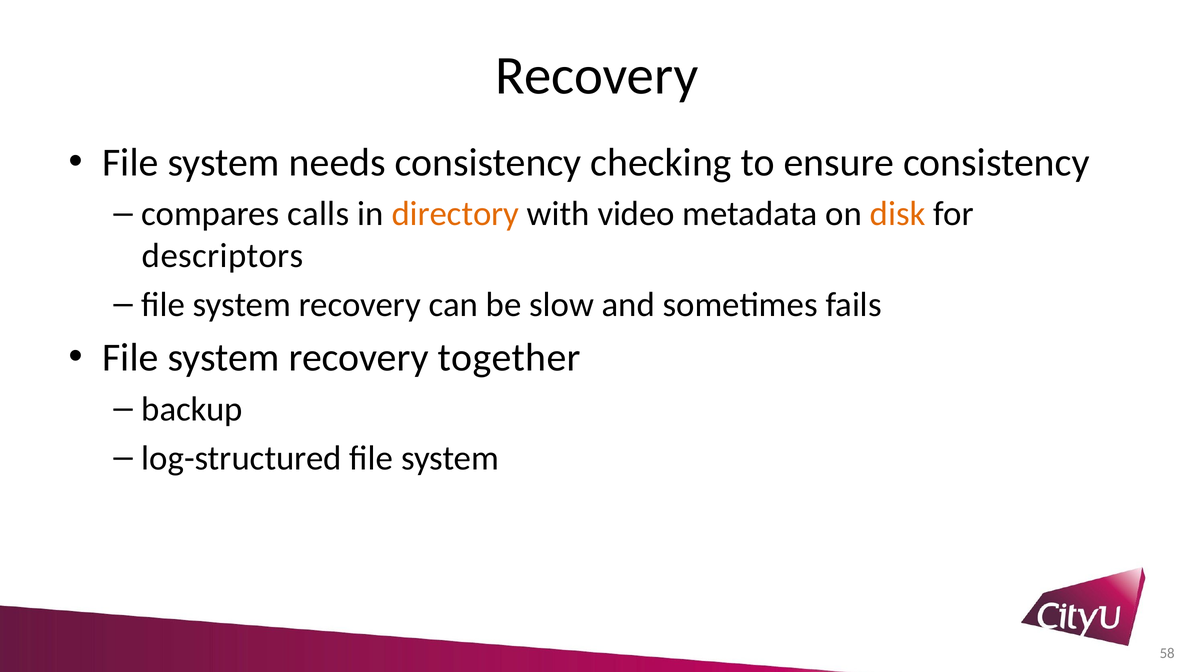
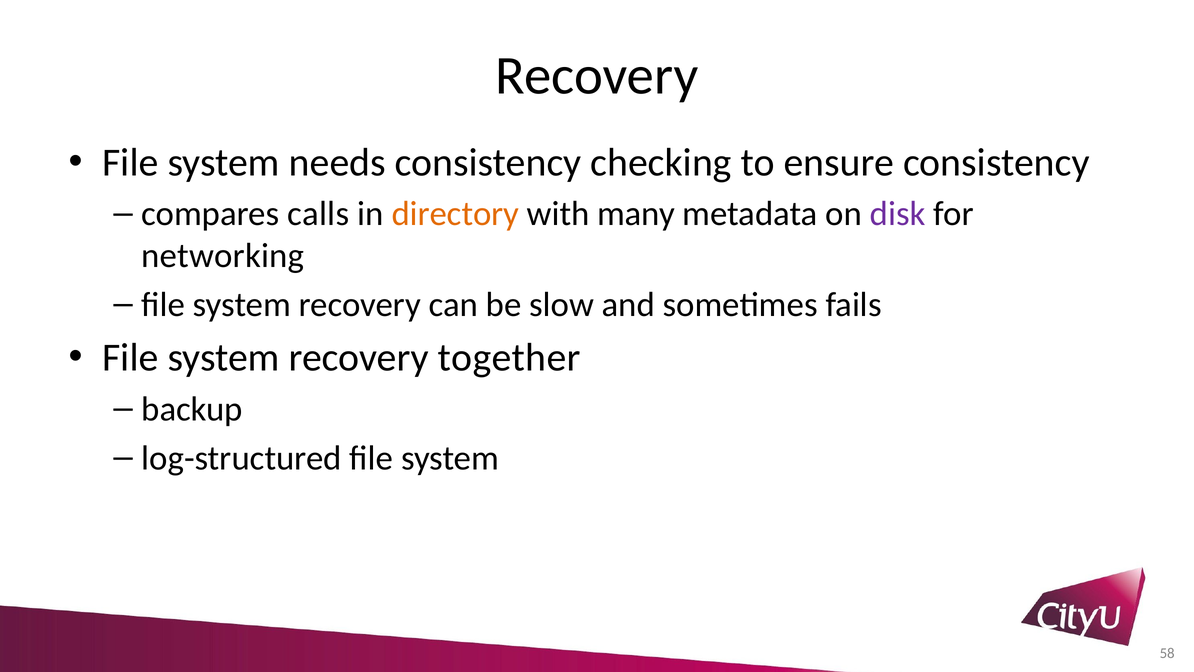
video: video -> many
disk colour: orange -> purple
descriptors: descriptors -> networking
